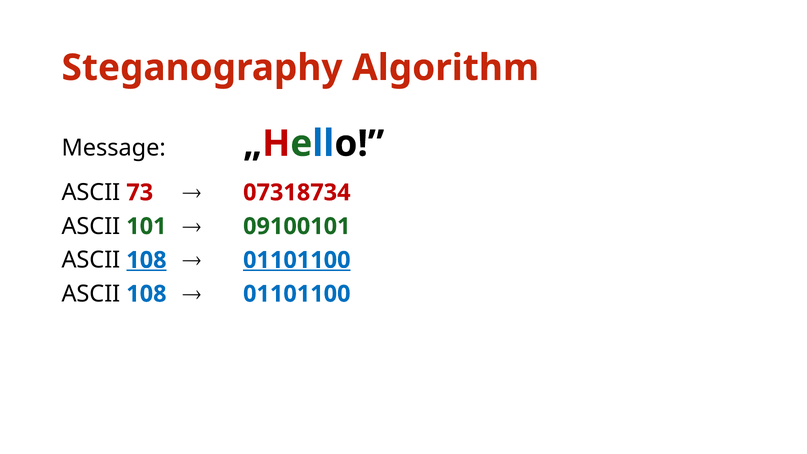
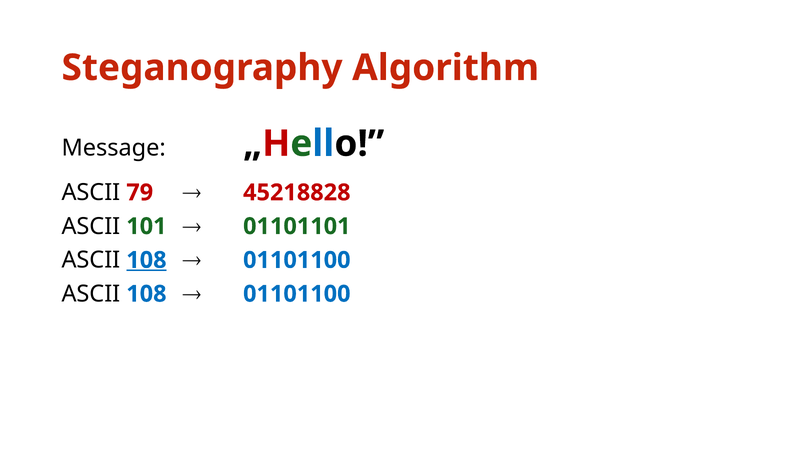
73: 73 -> 79
07318734: 07318734 -> 45218828
09100101: 09100101 -> 01101101
01101100 at (297, 260) underline: present -> none
